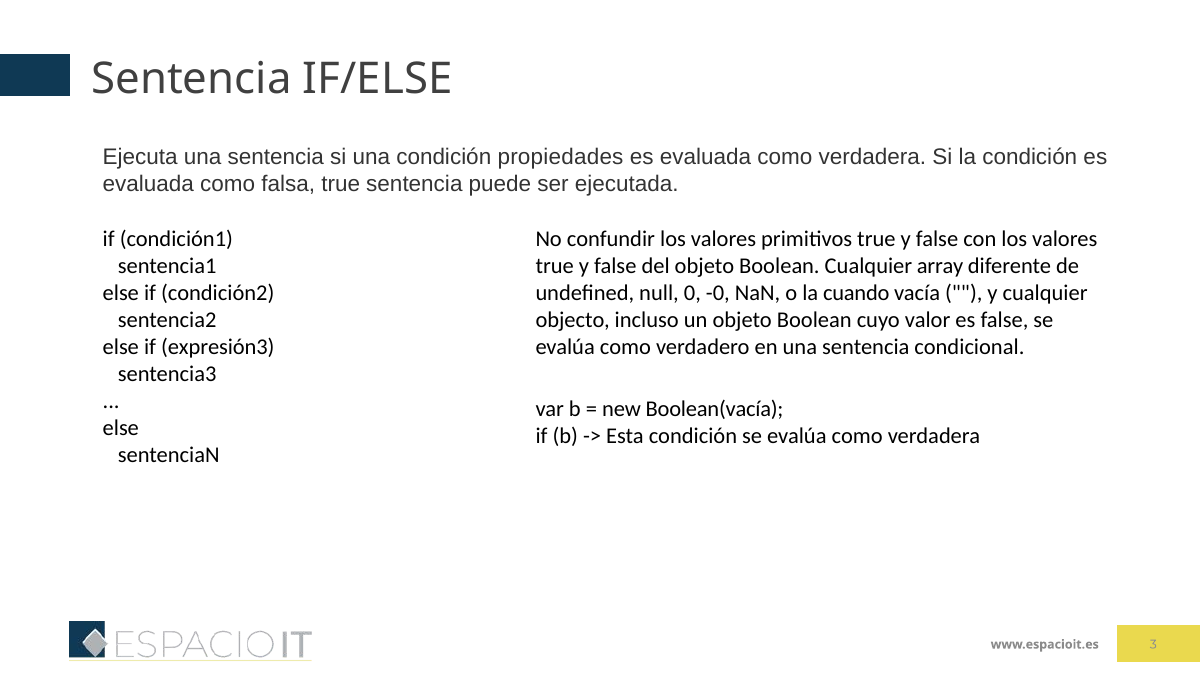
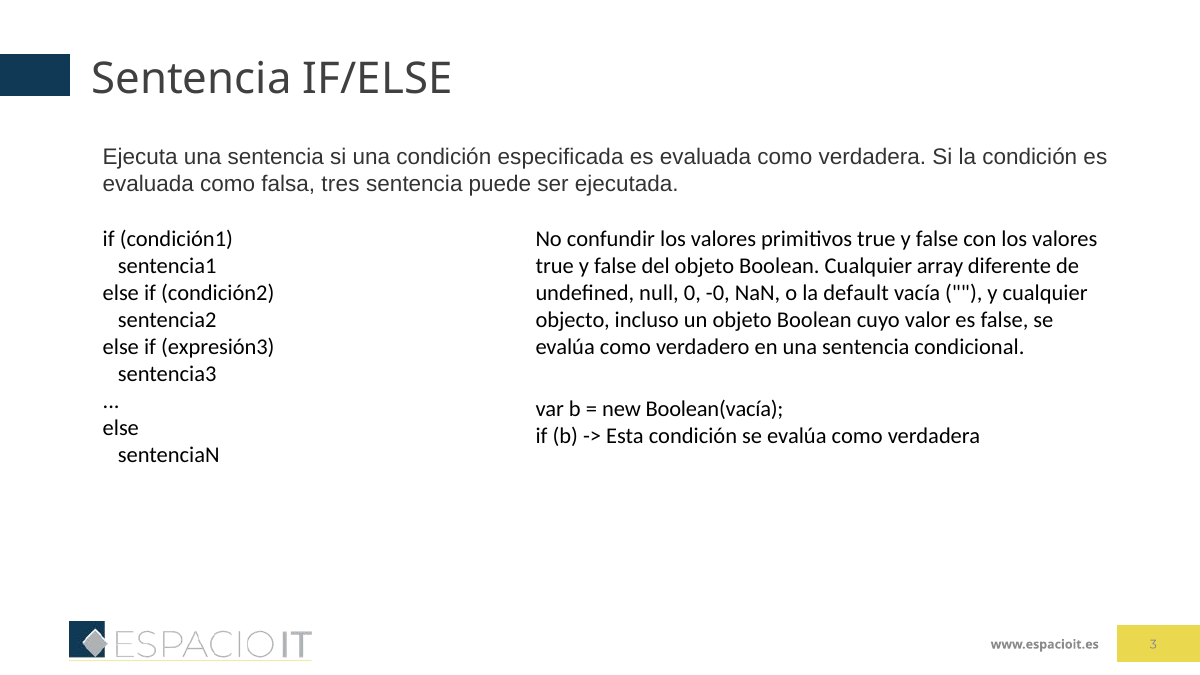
propiedades: propiedades -> especificada
falsa true: true -> tres
cuando: cuando -> default
